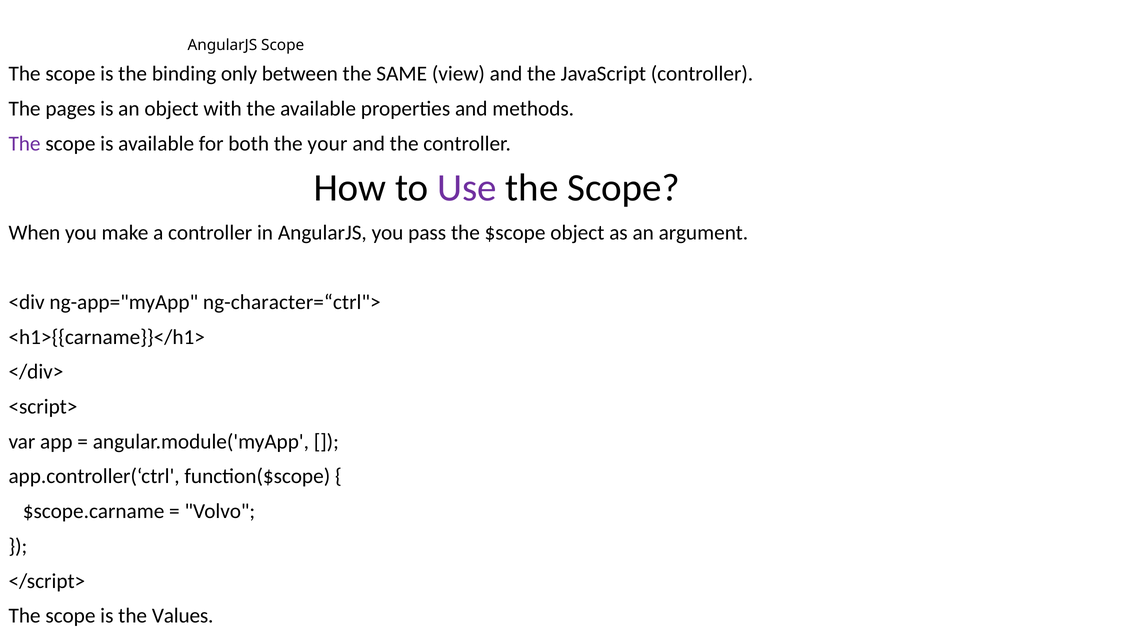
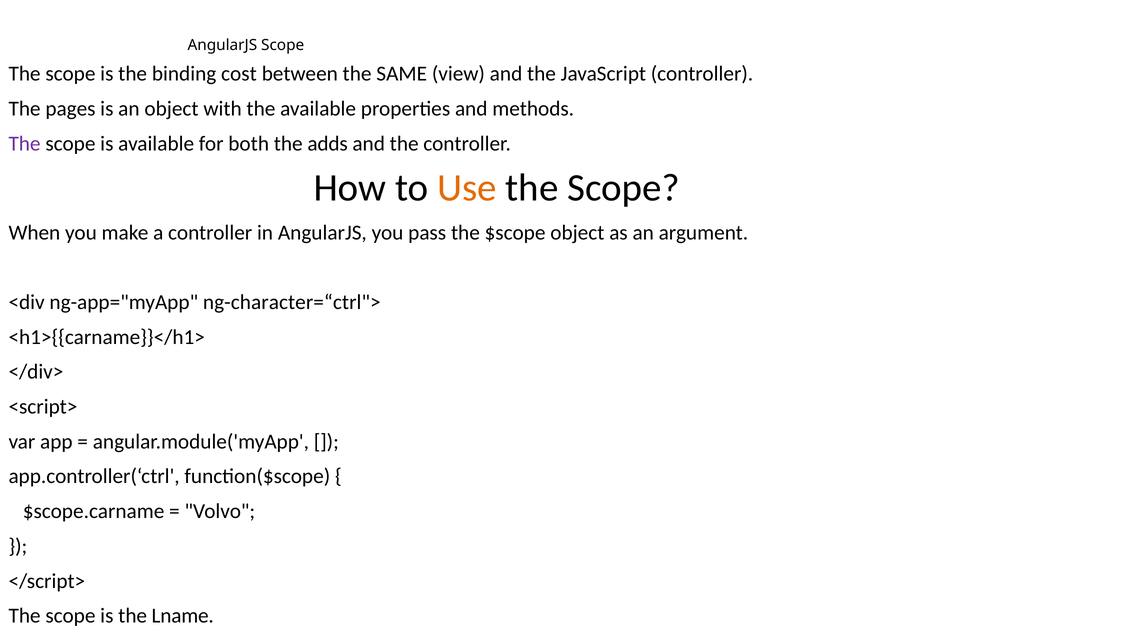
only: only -> cost
your: your -> adds
Use colour: purple -> orange
Values: Values -> Lname
